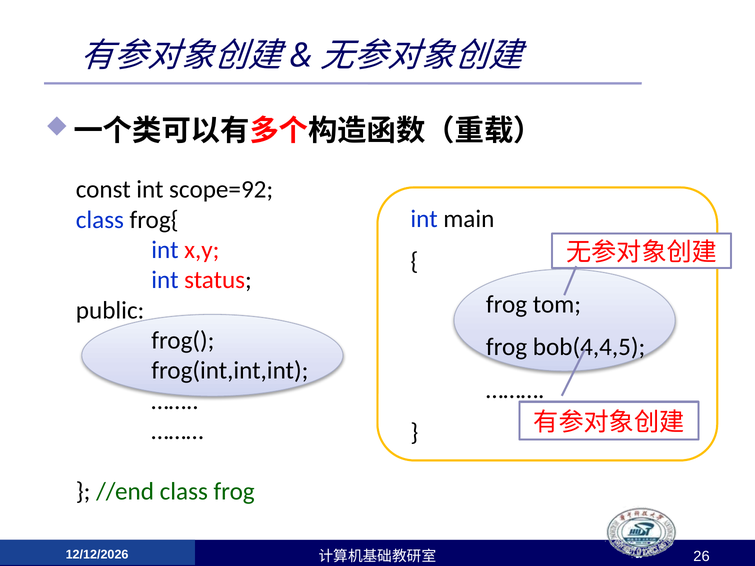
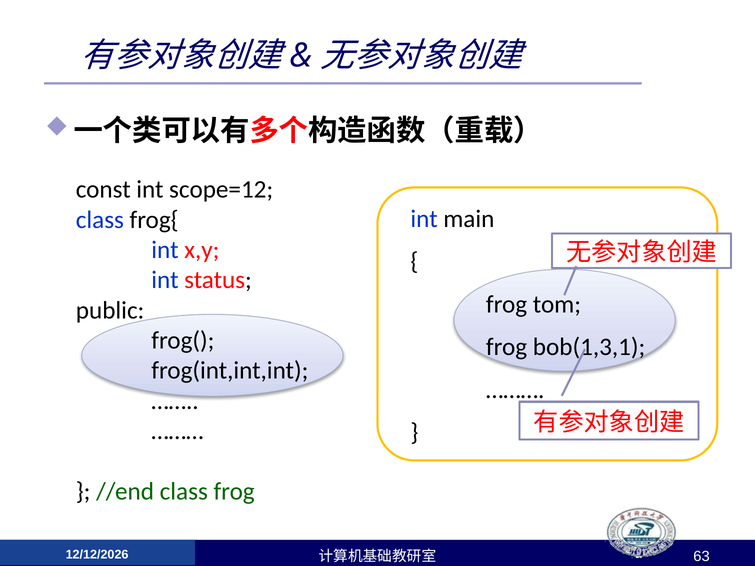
scope=92: scope=92 -> scope=12
bob(4,4,5: bob(4,4,5 -> bob(1,3,1
26: 26 -> 63
